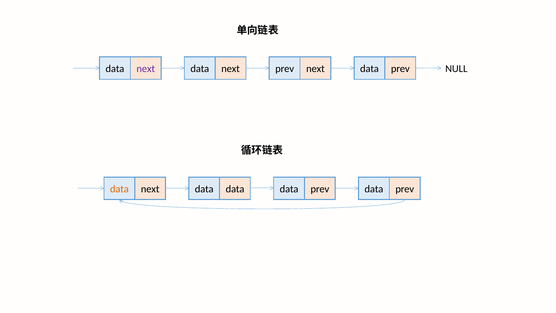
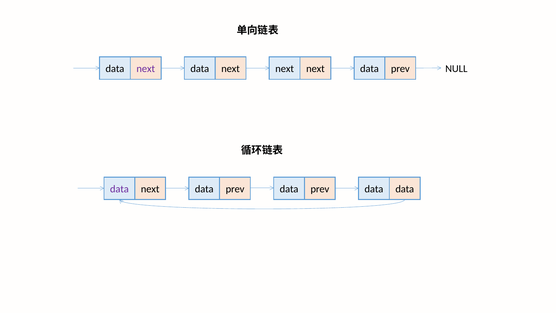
data next prev: prev -> next
data at (119, 189) colour: orange -> purple
data at (235, 189): data -> prev
prev at (405, 189): prev -> data
